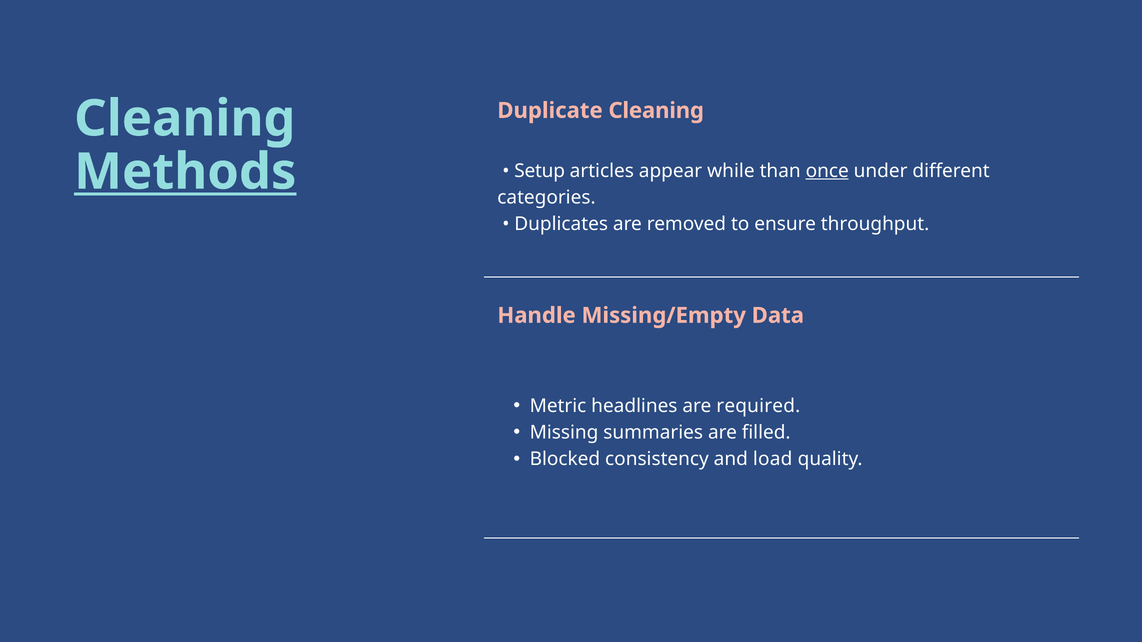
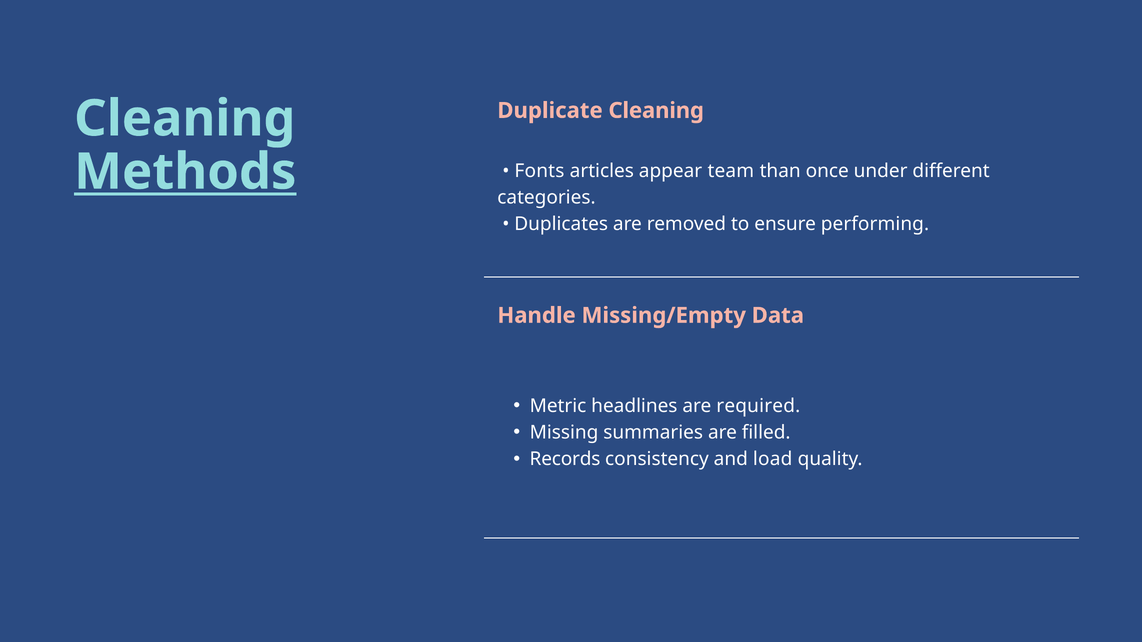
Setup: Setup -> Fonts
while: while -> team
once underline: present -> none
throughput: throughput -> performing
Blocked: Blocked -> Records
